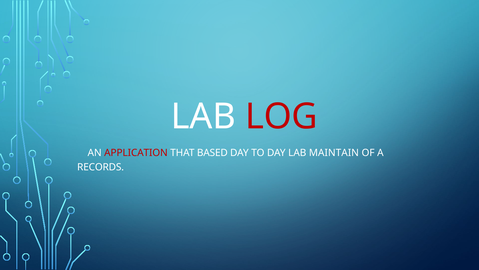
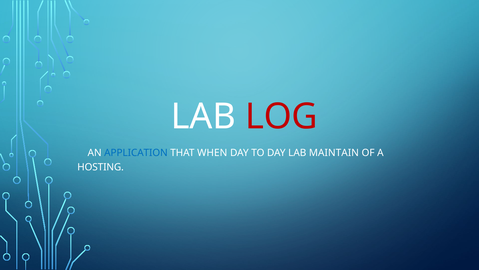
APPLICATION colour: red -> blue
BASED: BASED -> WHEN
RECORDS: RECORDS -> HOSTING
